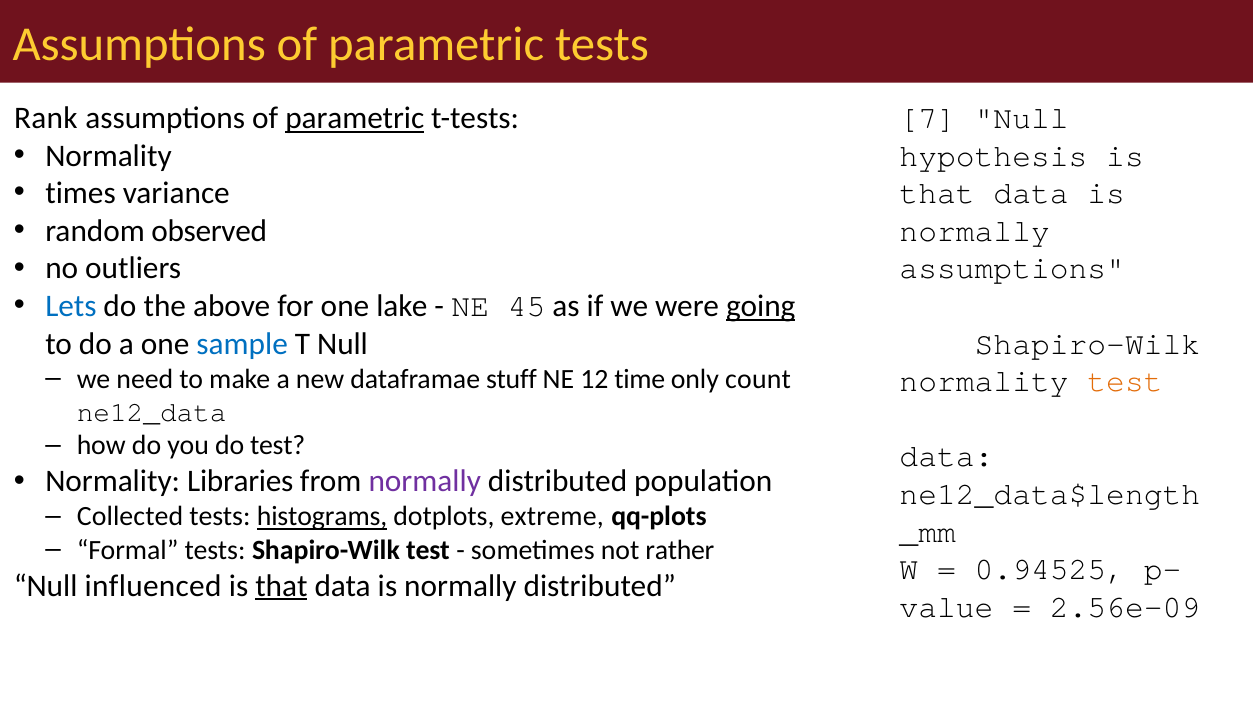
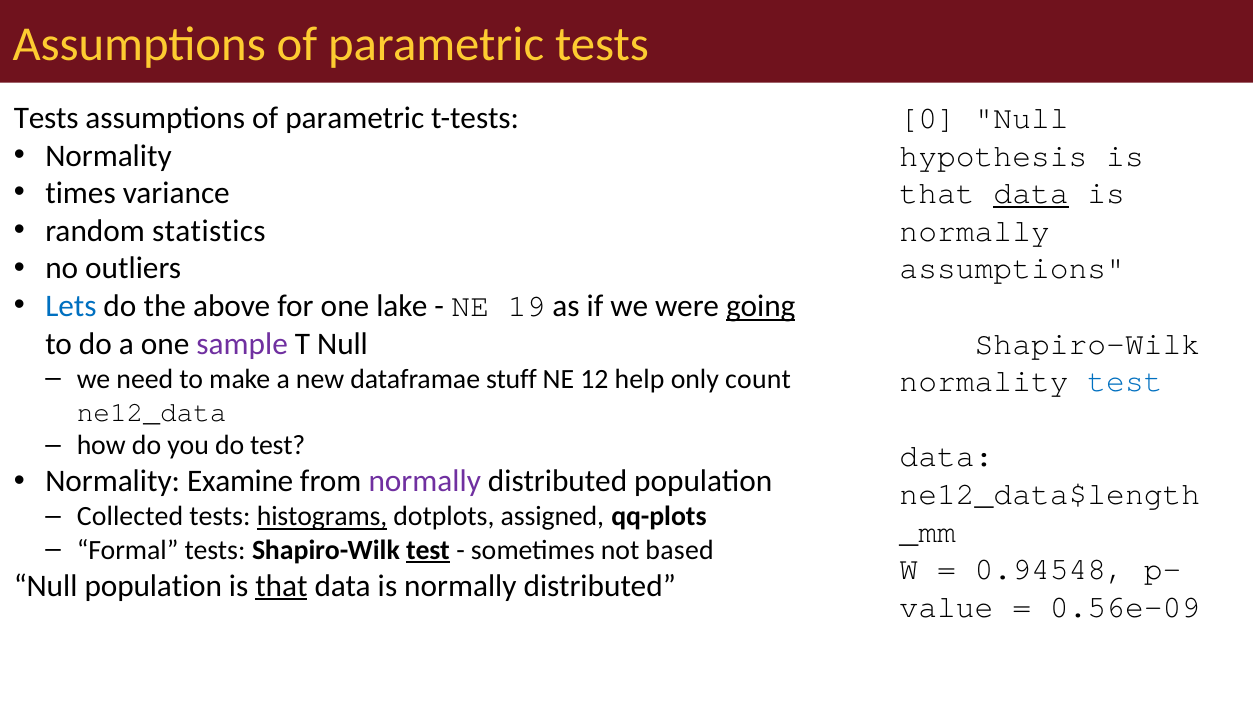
7: 7 -> 0
Rank at (46, 118): Rank -> Tests
parametric at (355, 118) underline: present -> none
data at (1031, 193) underline: none -> present
observed: observed -> statistics
45: 45 -> 19
sample colour: blue -> purple
time: time -> help
test at (1125, 381) colour: orange -> blue
Libraries: Libraries -> Examine
extreme: extreme -> assigned
test at (428, 550) underline: none -> present
rather: rather -> based
0.94525: 0.94525 -> 0.94548
Null influenced: influenced -> population
2.56e-09: 2.56e-09 -> 0.56e-09
